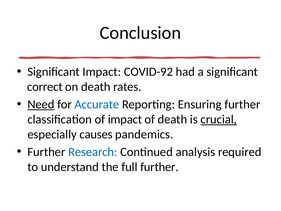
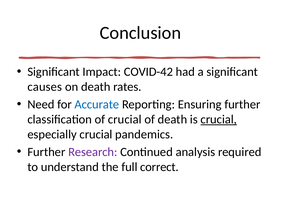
COVID-92: COVID-92 -> COVID-42
correct: correct -> causes
Need underline: present -> none
of impact: impact -> crucial
especially causes: causes -> crucial
Research colour: blue -> purple
full further: further -> correct
